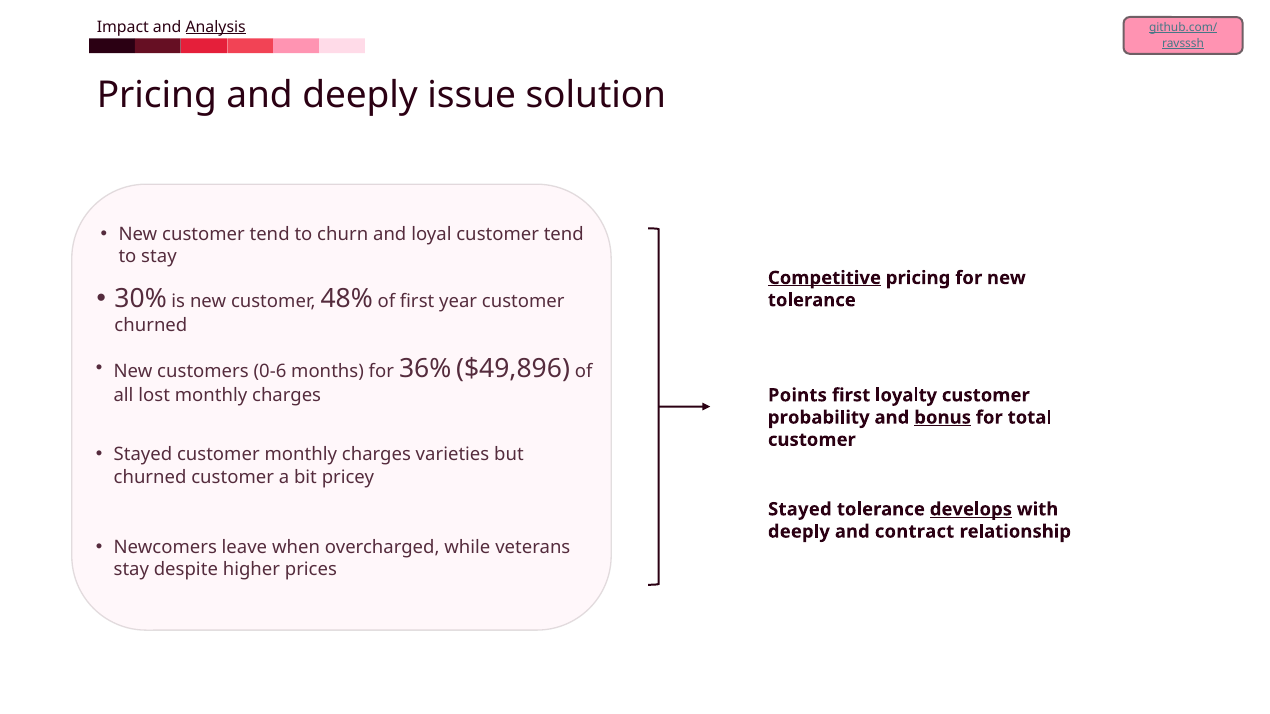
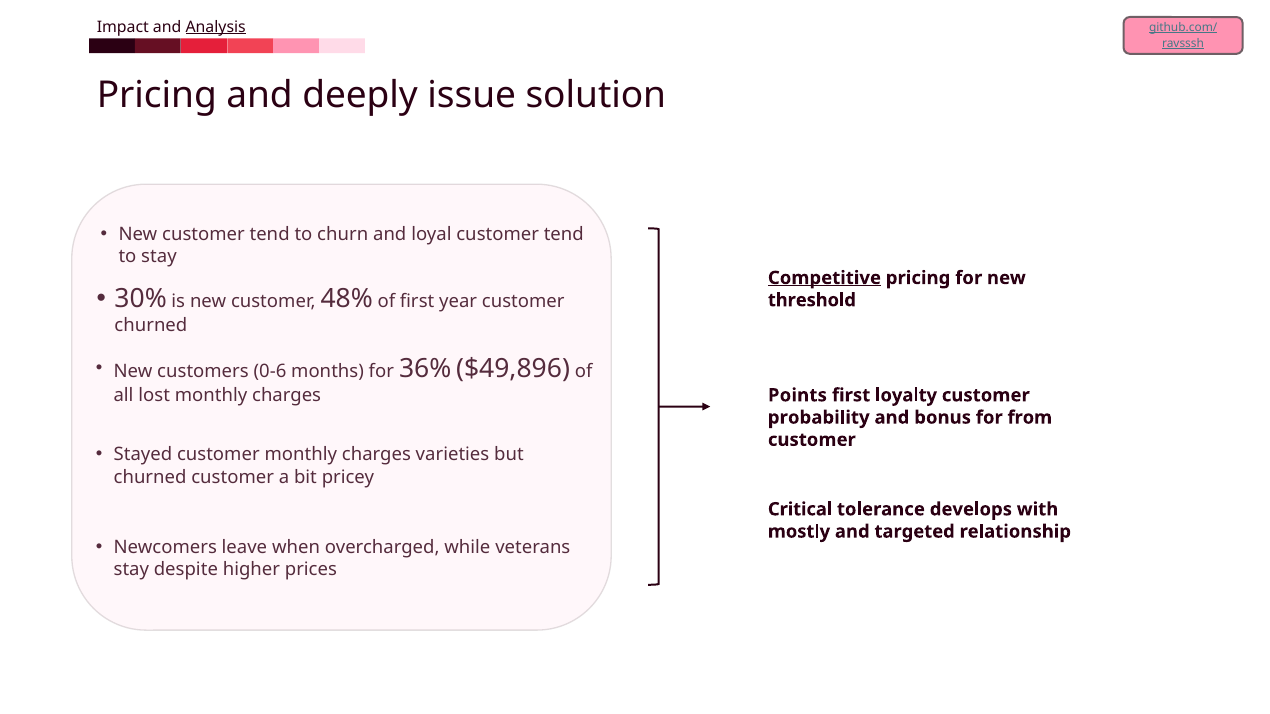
tolerance at (812, 300): tolerance -> threshold
bonus underline: present -> none
total: total -> from
Stayed at (800, 510): Stayed -> Critical
develops underline: present -> none
deeply at (799, 532): deeply -> mostly
contract: contract -> targeted
